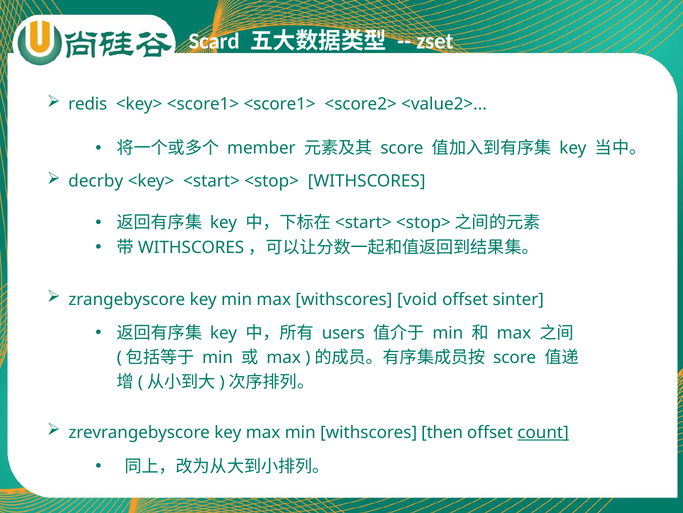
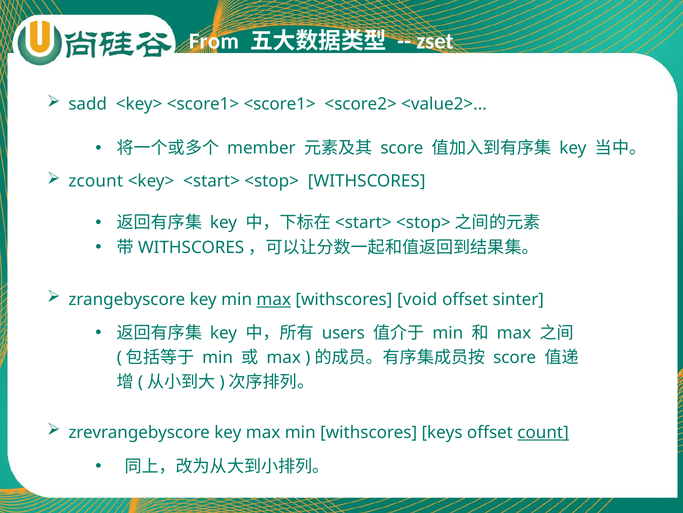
Scard: Scard -> From
redis: redis -> sadd
decrby: decrby -> zcount
max at (274, 299) underline: none -> present
then: then -> keys
